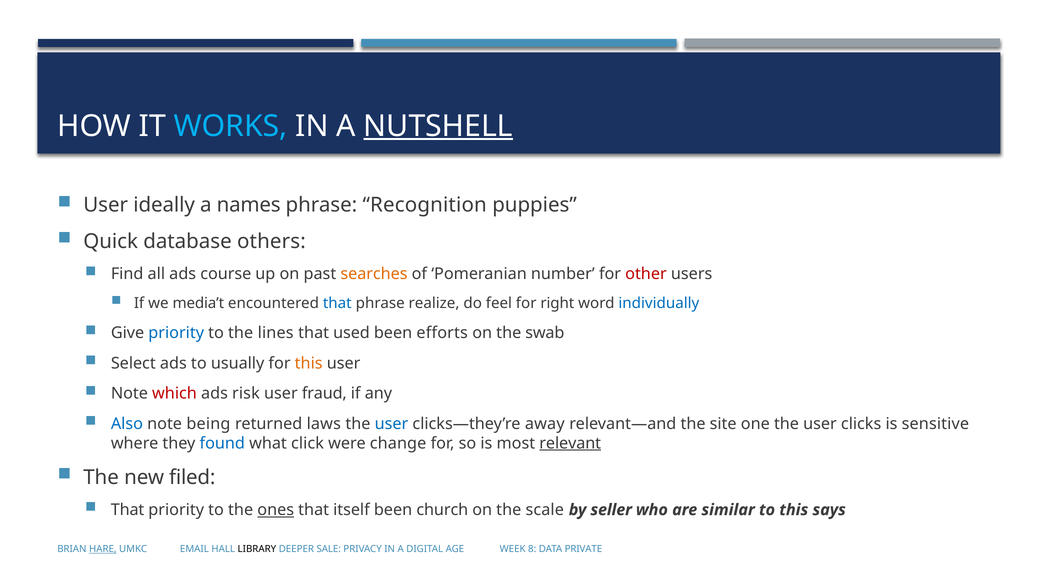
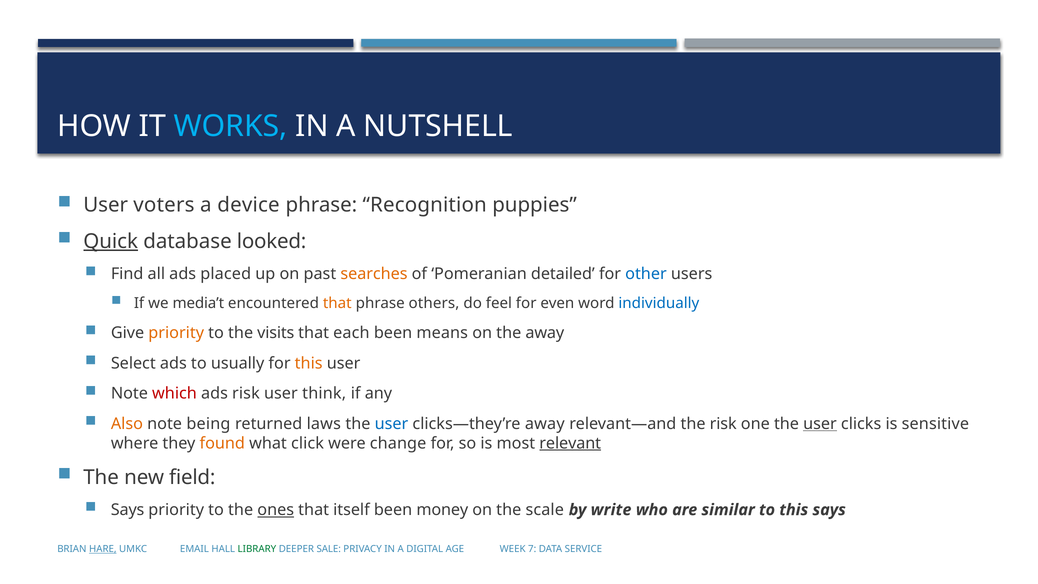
NUTSHELL underline: present -> none
ideally: ideally -> voters
names: names -> device
Quick underline: none -> present
others: others -> looked
course: course -> placed
number: number -> detailed
other colour: red -> blue
that at (337, 303) colour: blue -> orange
realize: realize -> others
right: right -> even
priority at (176, 333) colour: blue -> orange
lines: lines -> visits
used: used -> each
efforts: efforts -> means
the swab: swab -> away
fraud: fraud -> think
Also colour: blue -> orange
the site: site -> risk
user at (820, 424) underline: none -> present
found colour: blue -> orange
filed: filed -> field
That at (128, 510): That -> Says
church: church -> money
seller: seller -> write
LIBRARY colour: black -> green
8: 8 -> 7
PRIVATE: PRIVATE -> SERVICE
